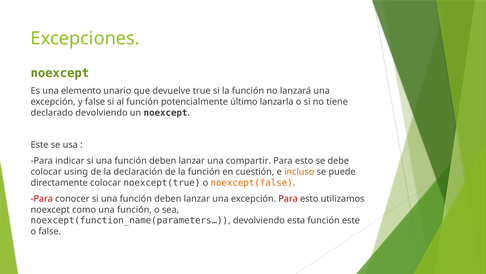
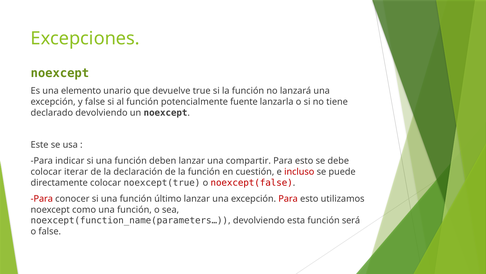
último: último -> fuente
using: using -> iterar
incluso colour: orange -> red
noexcept(false colour: orange -> red
deben at (168, 198): deben -> último
función este: este -> será
